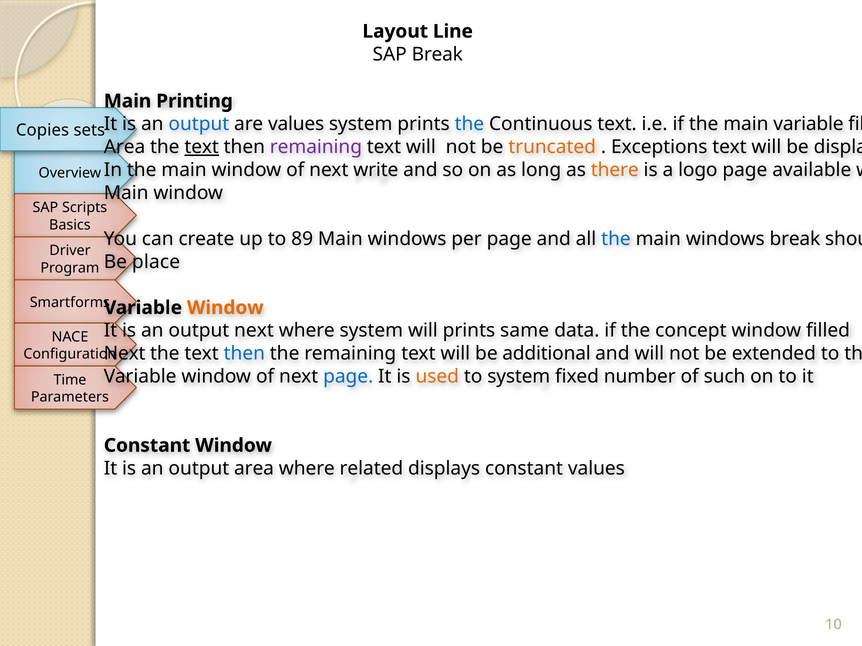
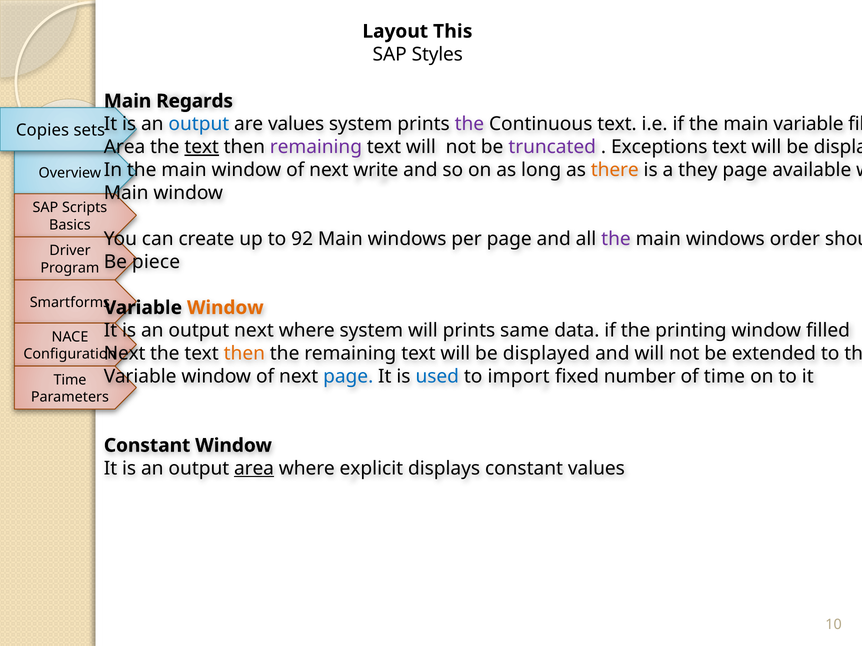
Line: Line -> This
SAP Break: Break -> Styles
Printing: Printing -> Regards
the at (469, 124) colour: blue -> purple
truncated colour: orange -> purple
logo: logo -> they
89: 89 -> 92
the at (616, 239) colour: blue -> purple
windows break: break -> order
place: place -> piece
concept: concept -> printing
then at (244, 354) colour: blue -> orange
additional at (547, 354): additional -> displayed
used colour: orange -> blue
to system: system -> import
of such: such -> time
area at (254, 469) underline: none -> present
related: related -> explicit
